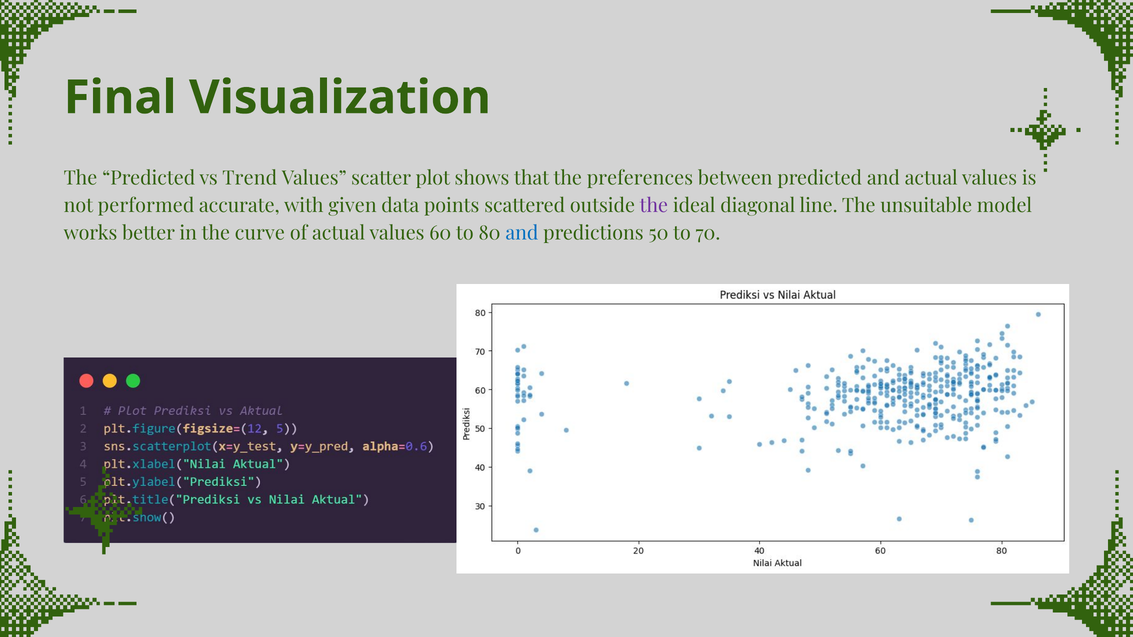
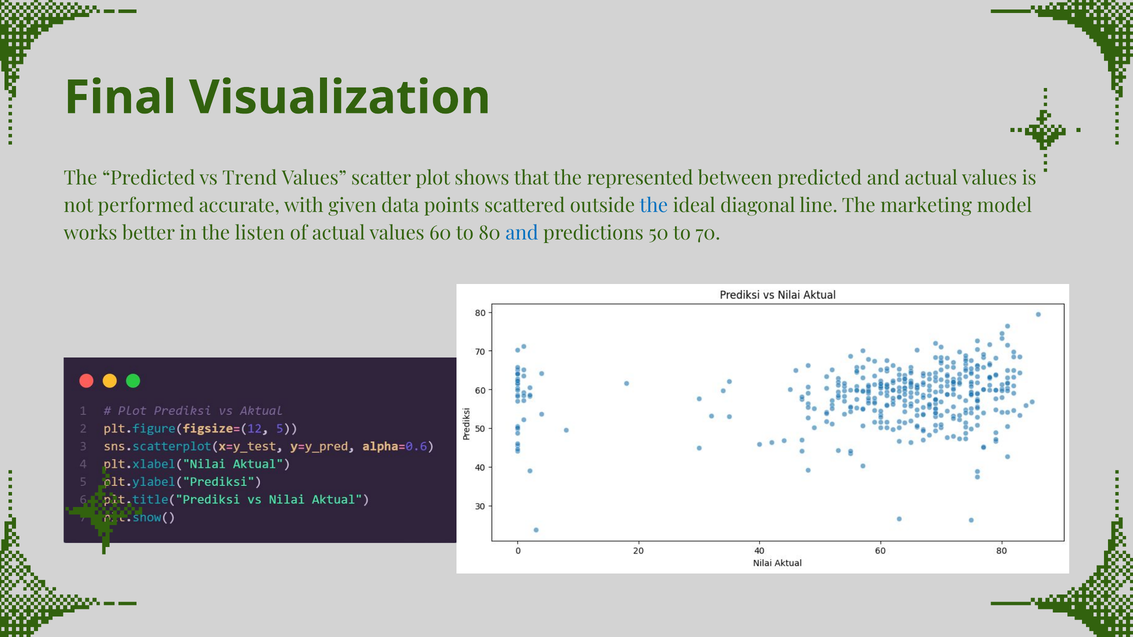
preferences: preferences -> represented
the at (654, 206) colour: purple -> blue
unsuitable: unsuitable -> marketing
curve: curve -> listen
